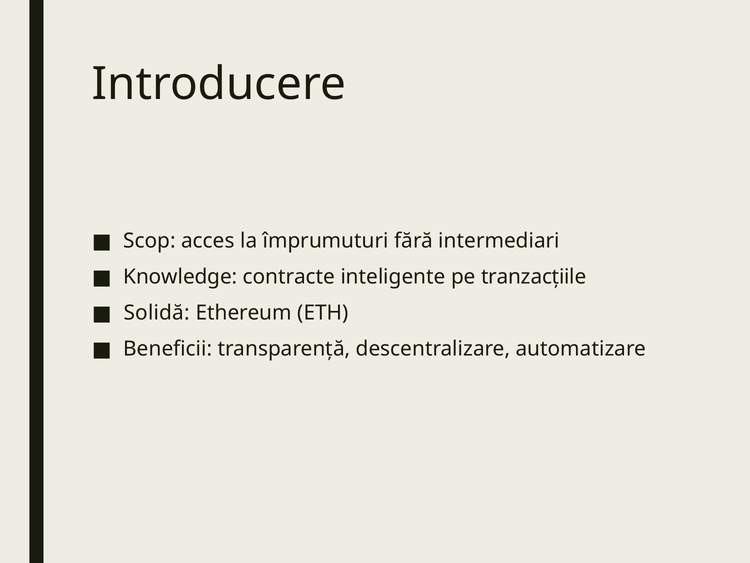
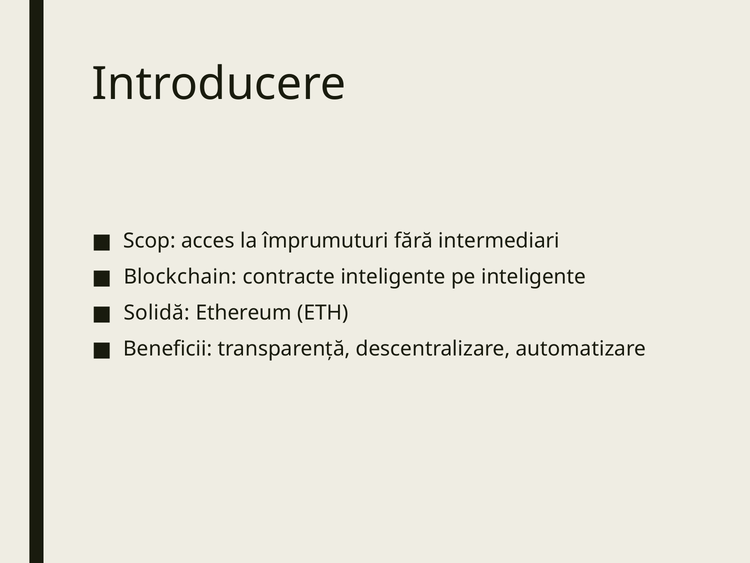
Knowledge: Knowledge -> Blockchain
pe tranzacțiile: tranzacțiile -> inteligente
